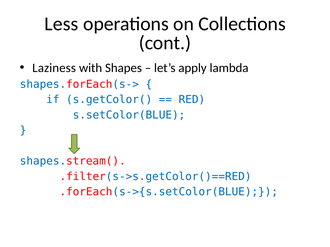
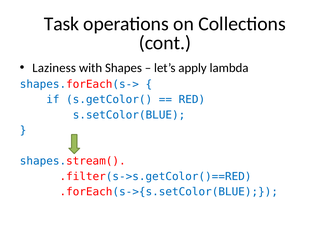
Less: Less -> Task
